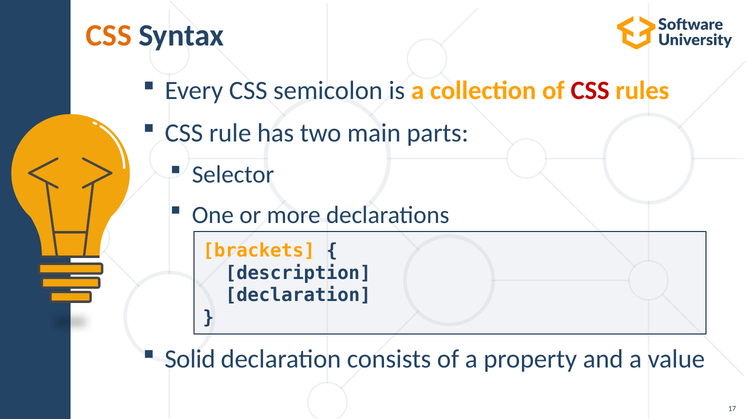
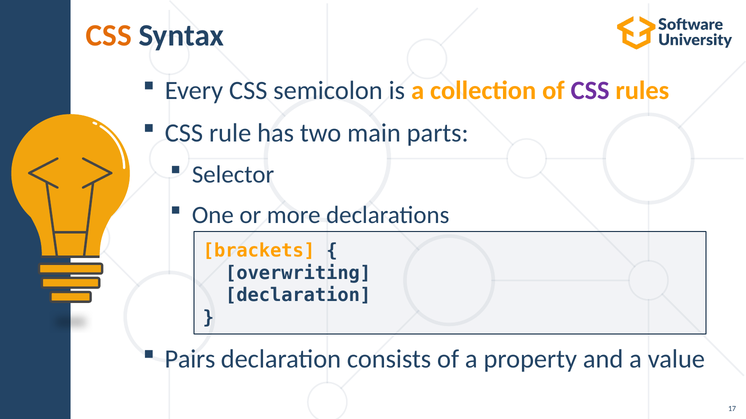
CSS at (590, 91) colour: red -> purple
description: description -> overwriting
Solid: Solid -> Pairs
